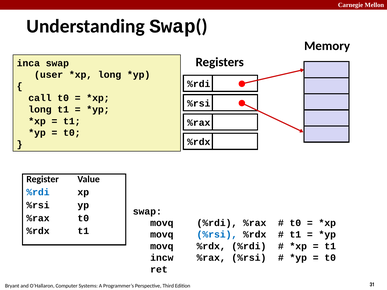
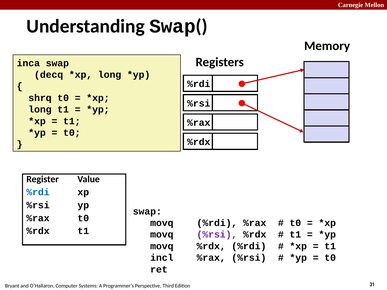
user: user -> decq
call: call -> shrq
%rsi at (217, 235) colour: blue -> purple
incw: incw -> incl
